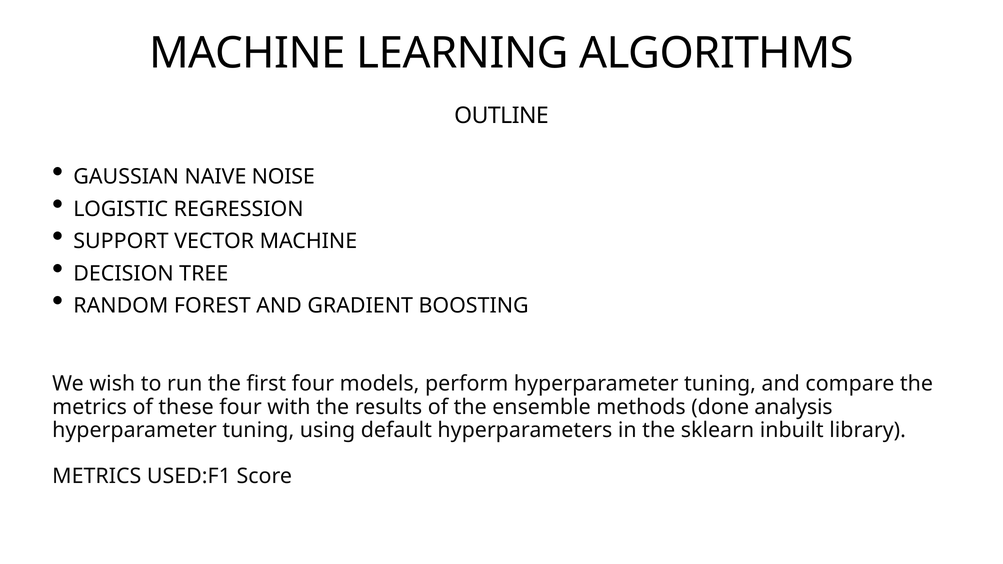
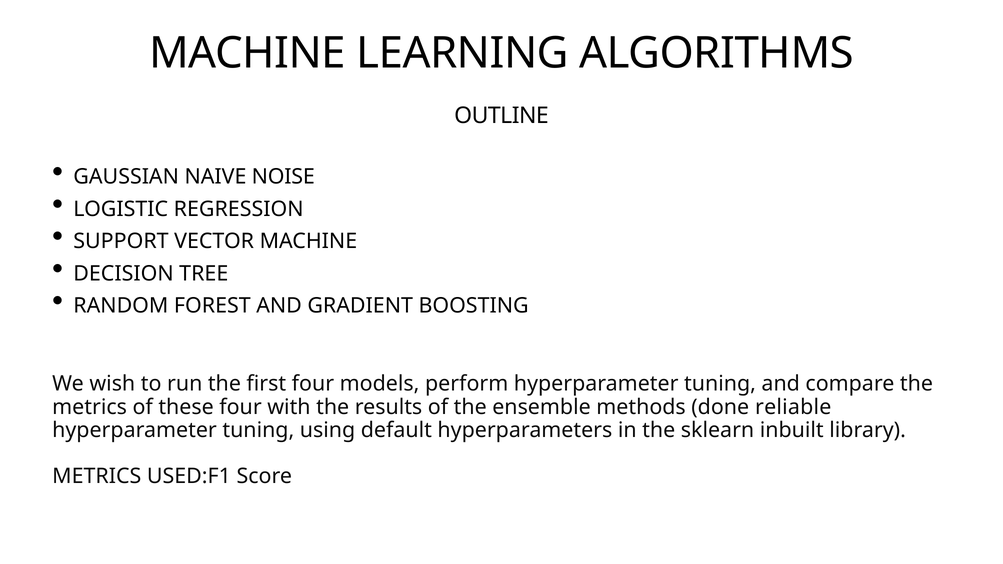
analysis: analysis -> reliable
